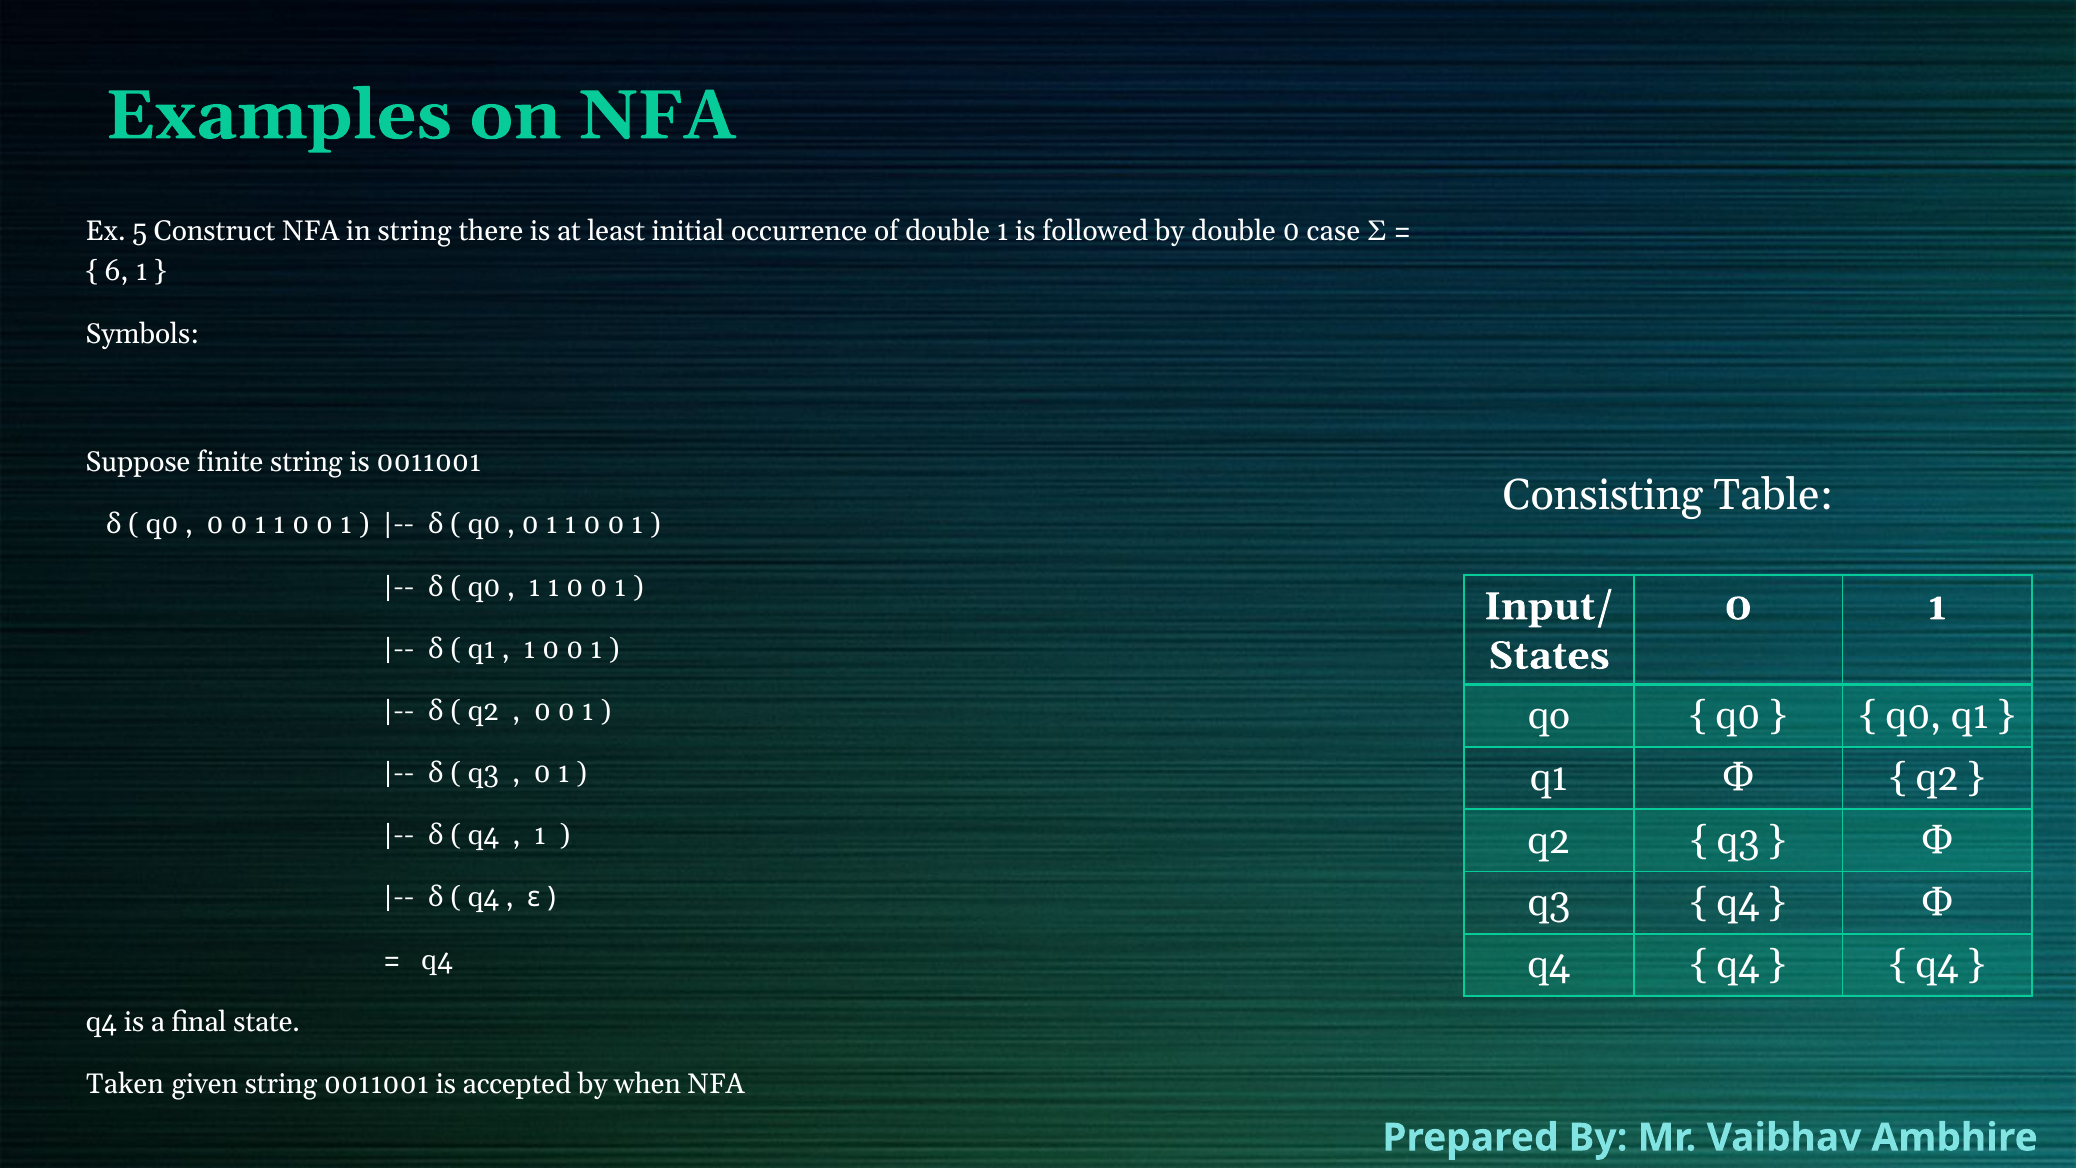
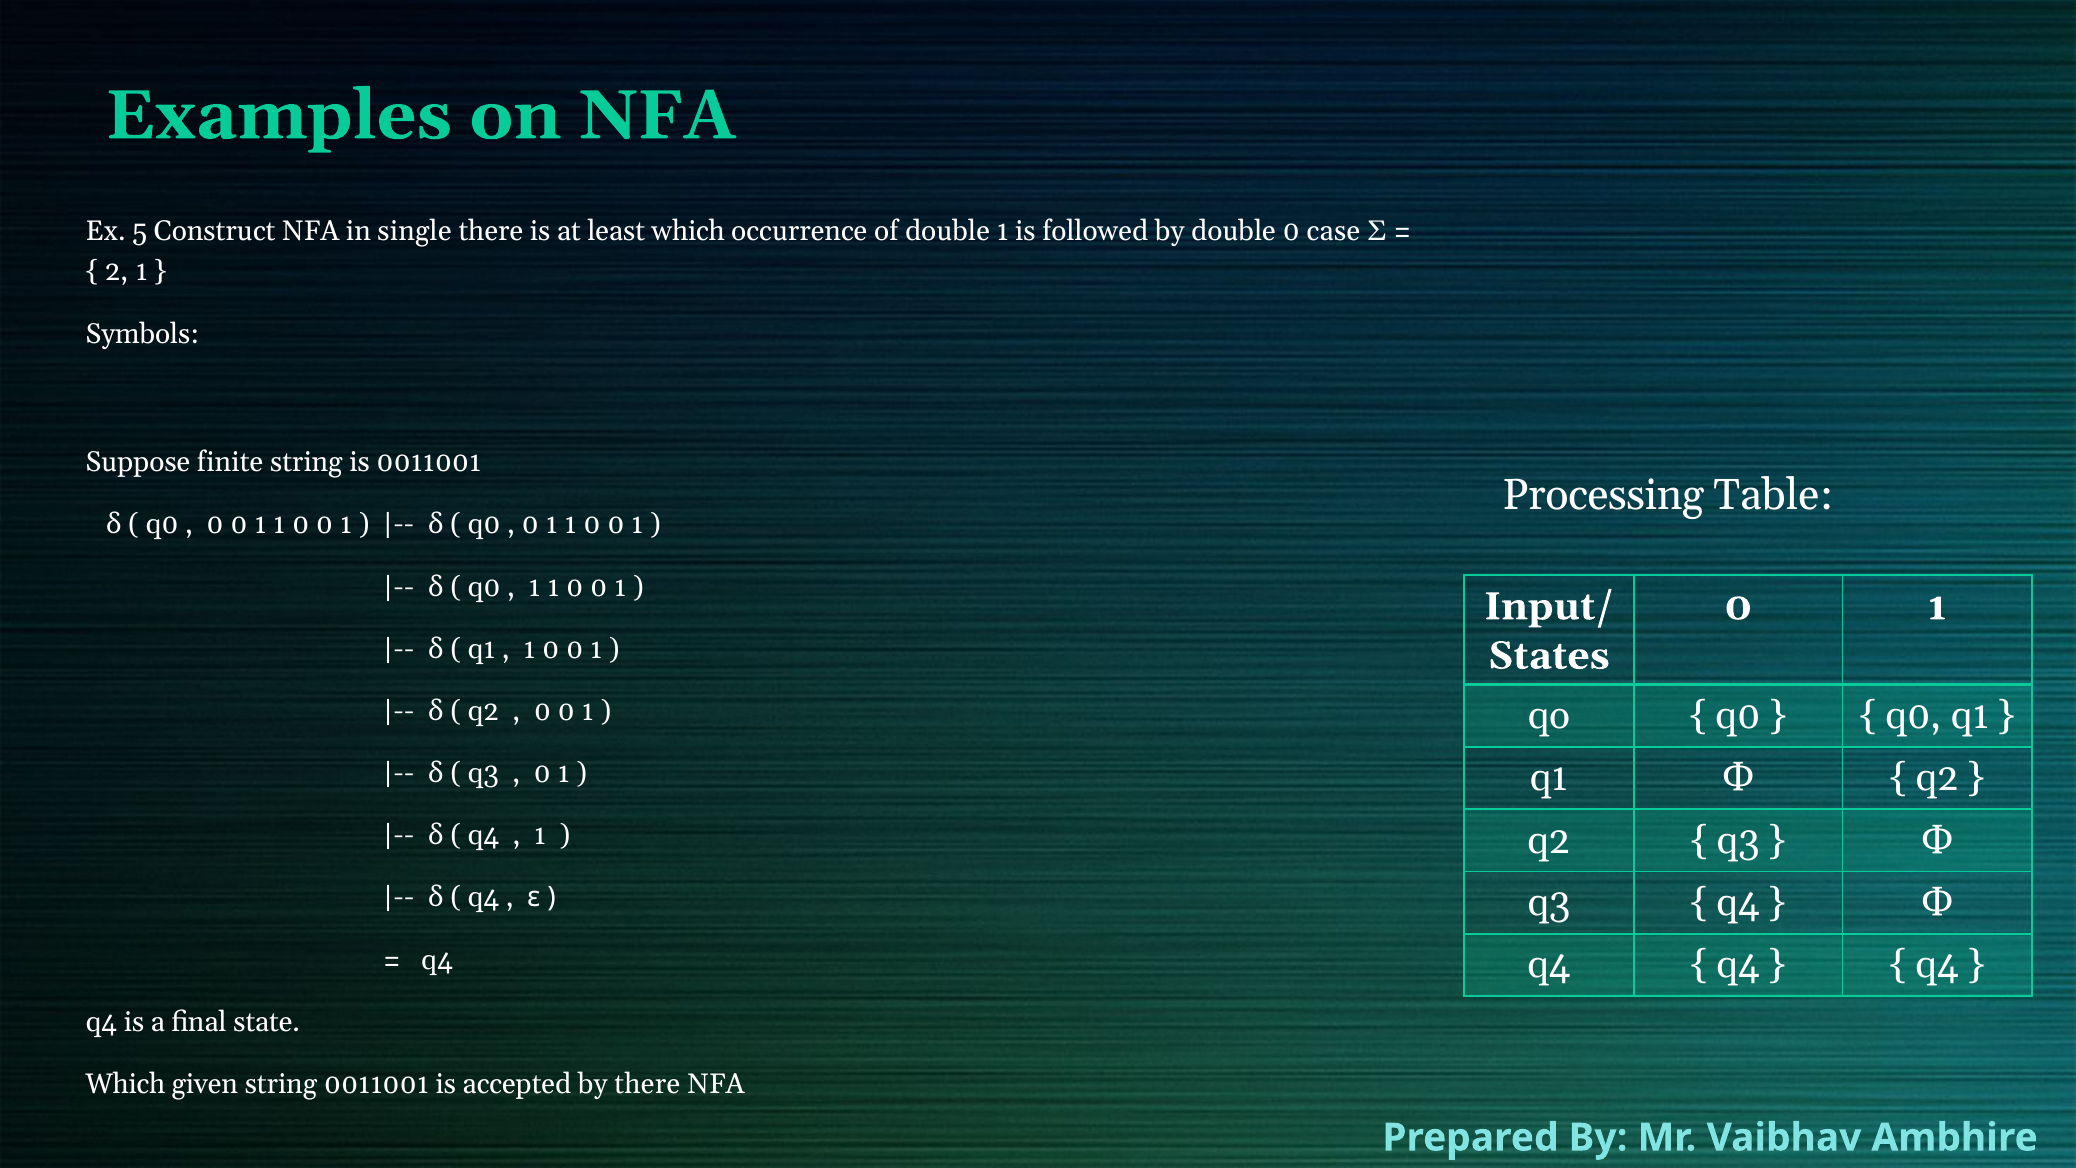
in string: string -> single
least initial: initial -> which
6: 6 -> 2
Consisting: Consisting -> Processing
Taken at (125, 1084): Taken -> Which
by when: when -> there
